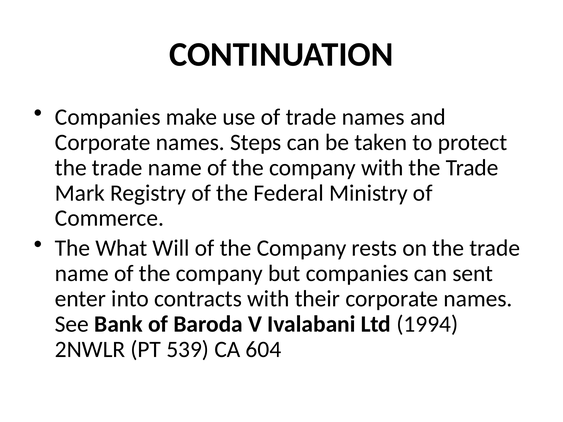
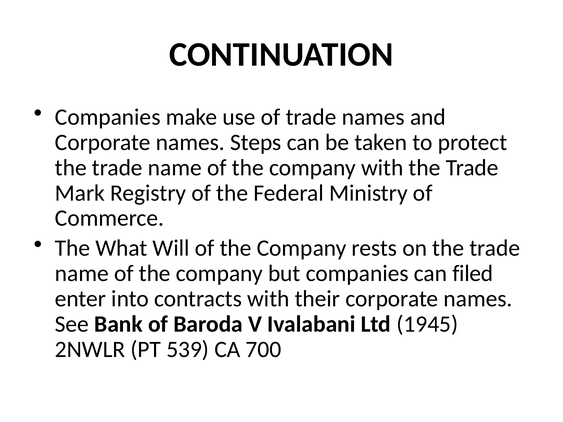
sent: sent -> filed
1994: 1994 -> 1945
604: 604 -> 700
